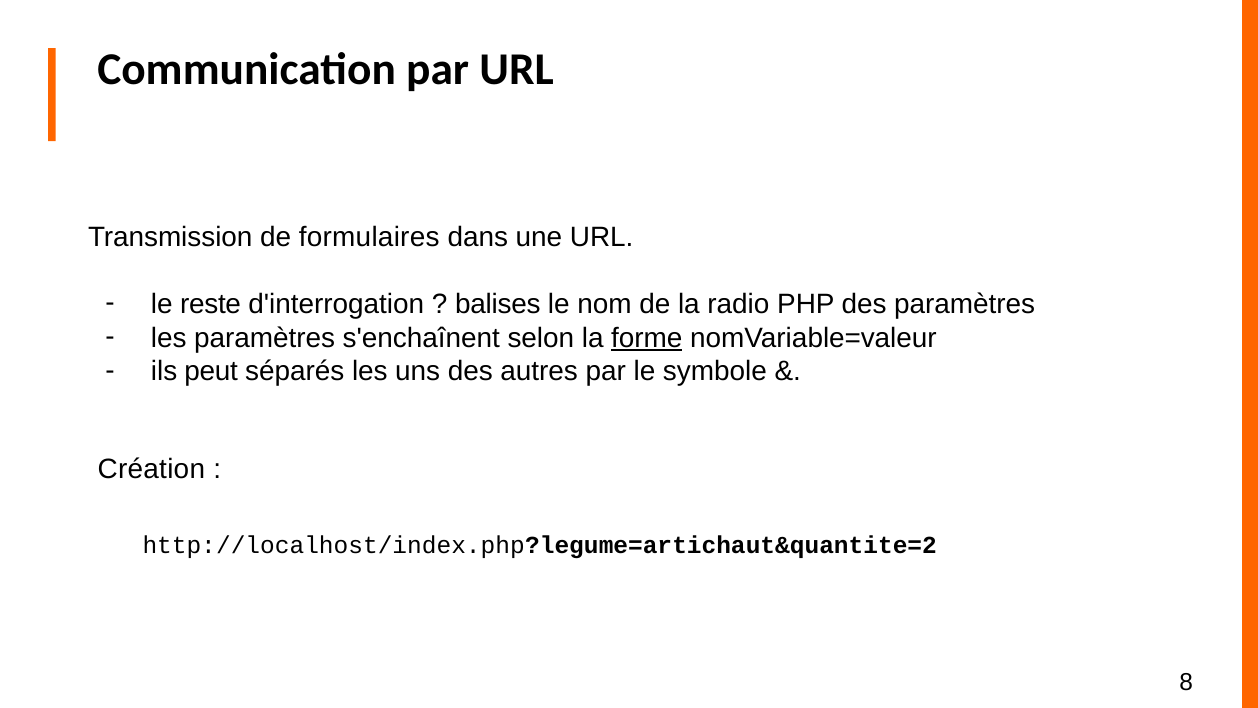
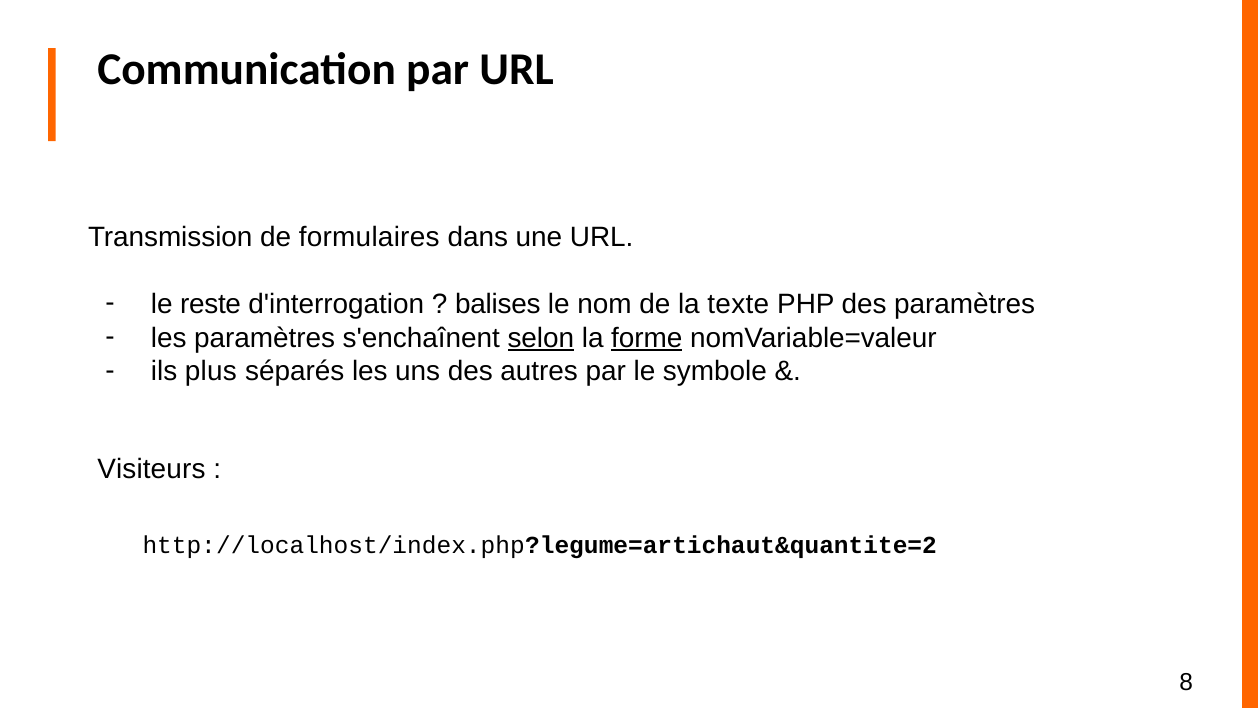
radio: radio -> texte
selon underline: none -> present
peut: peut -> plus
Création: Création -> Visiteurs
